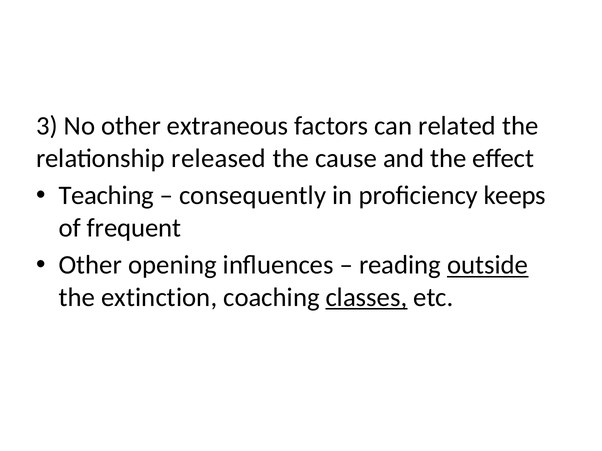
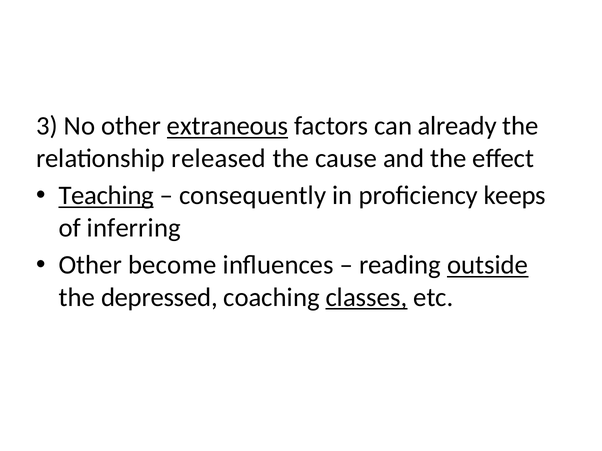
extraneous underline: none -> present
related: related -> already
Teaching underline: none -> present
frequent: frequent -> inferring
opening: opening -> become
extinction: extinction -> depressed
